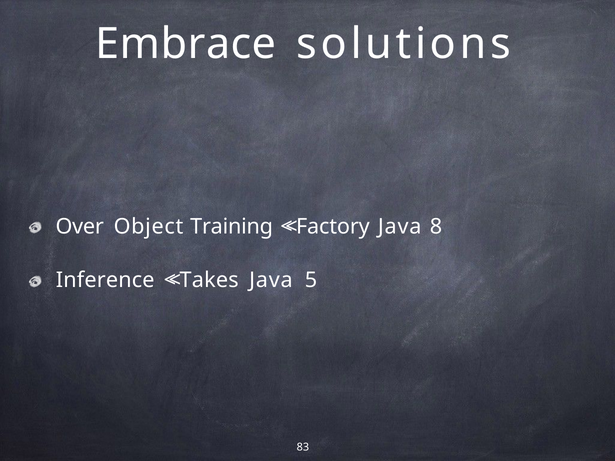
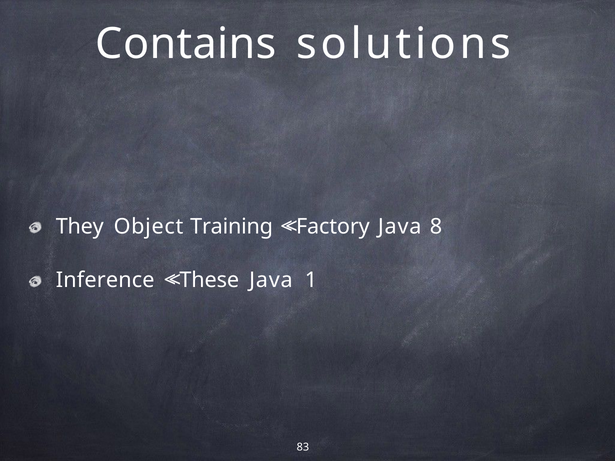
Embrace: Embrace -> Contains
Over: Over -> They
Takes: Takes -> These
5: 5 -> 1
